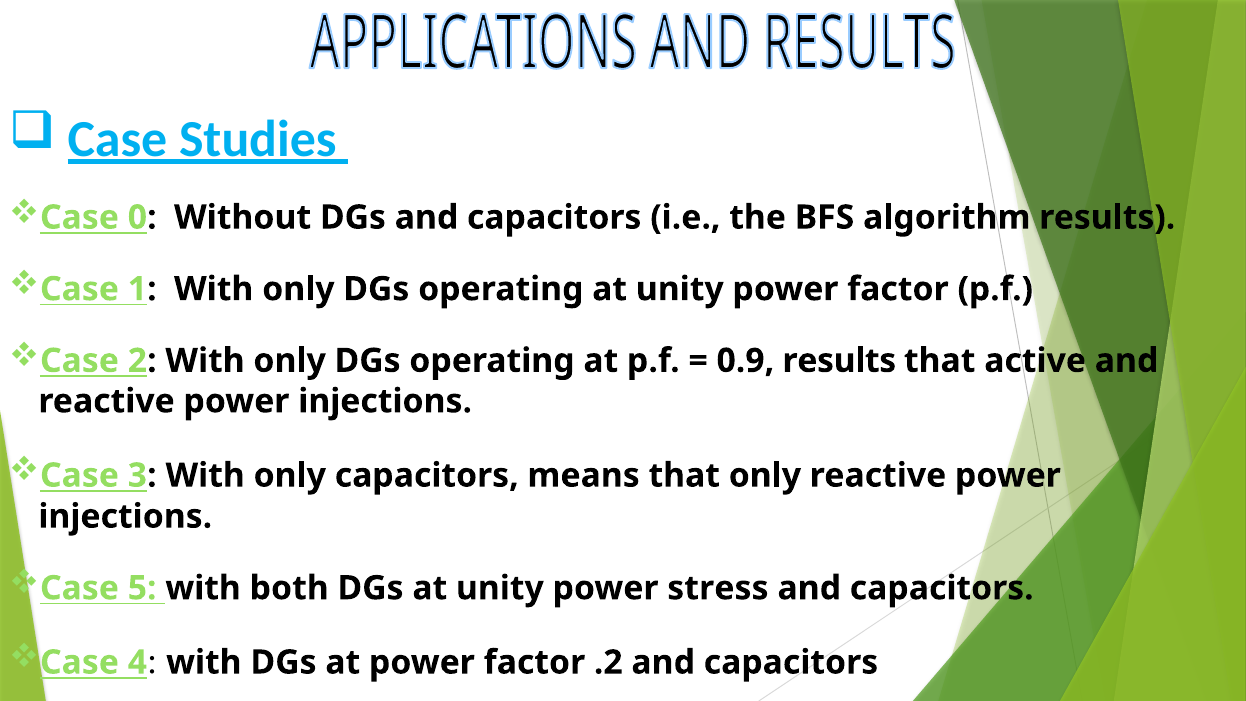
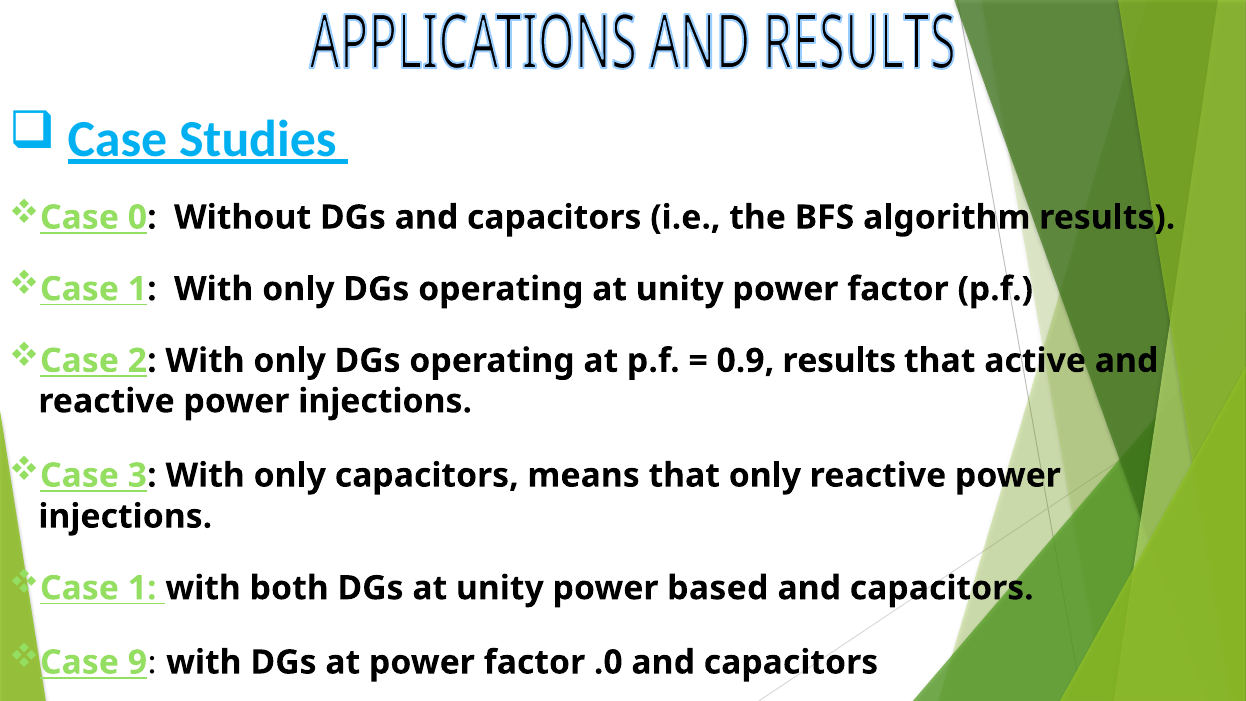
5 at (142, 588): 5 -> 1
stress: stress -> based
4: 4 -> 9
.2: .2 -> .0
